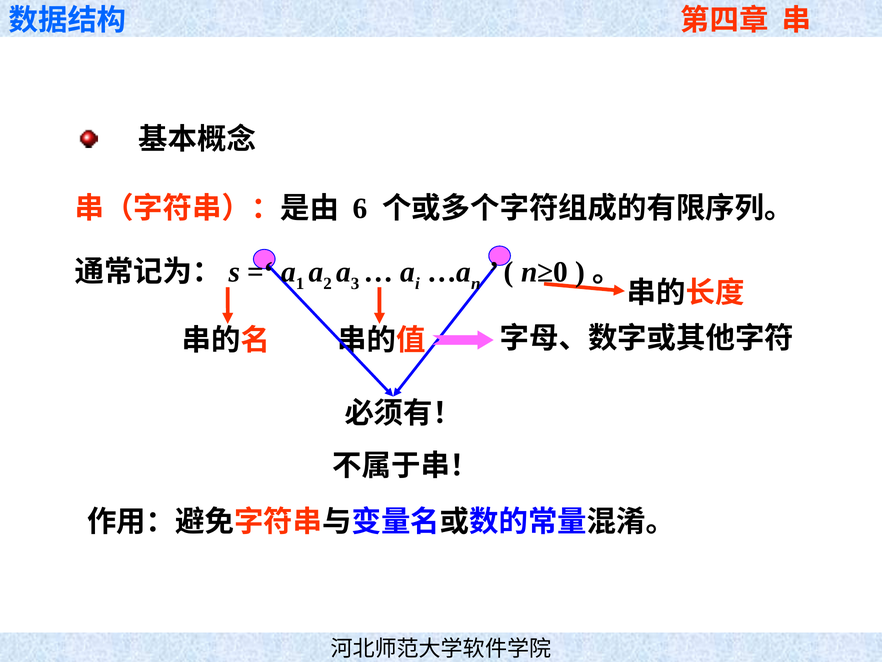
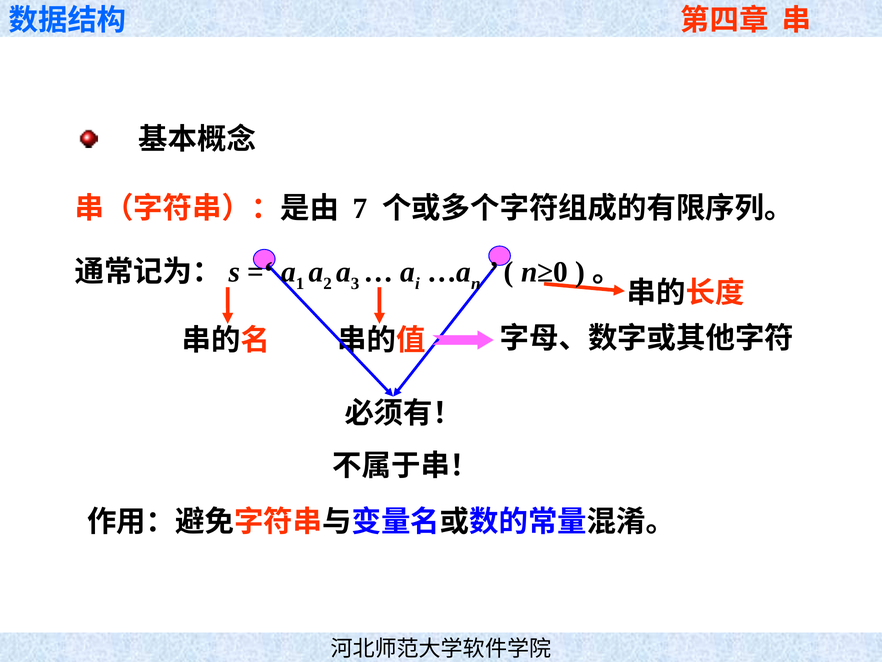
6: 6 -> 7
